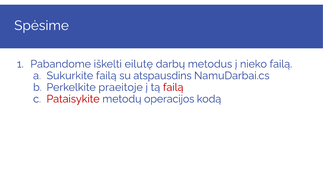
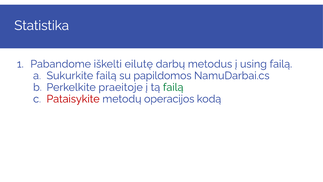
Spėsime: Spėsime -> Statistika
nieko: nieko -> using
atspausdins: atspausdins -> papildomos
failą at (173, 87) colour: red -> green
